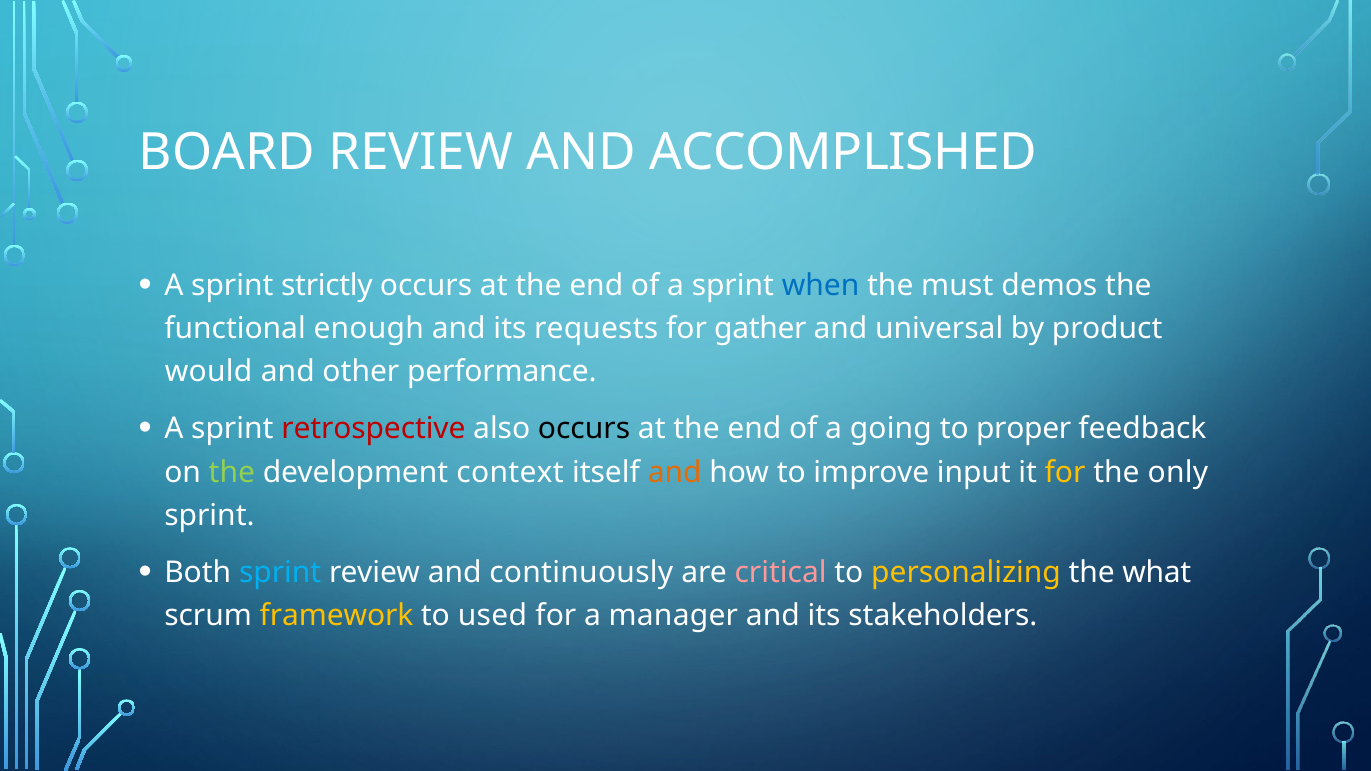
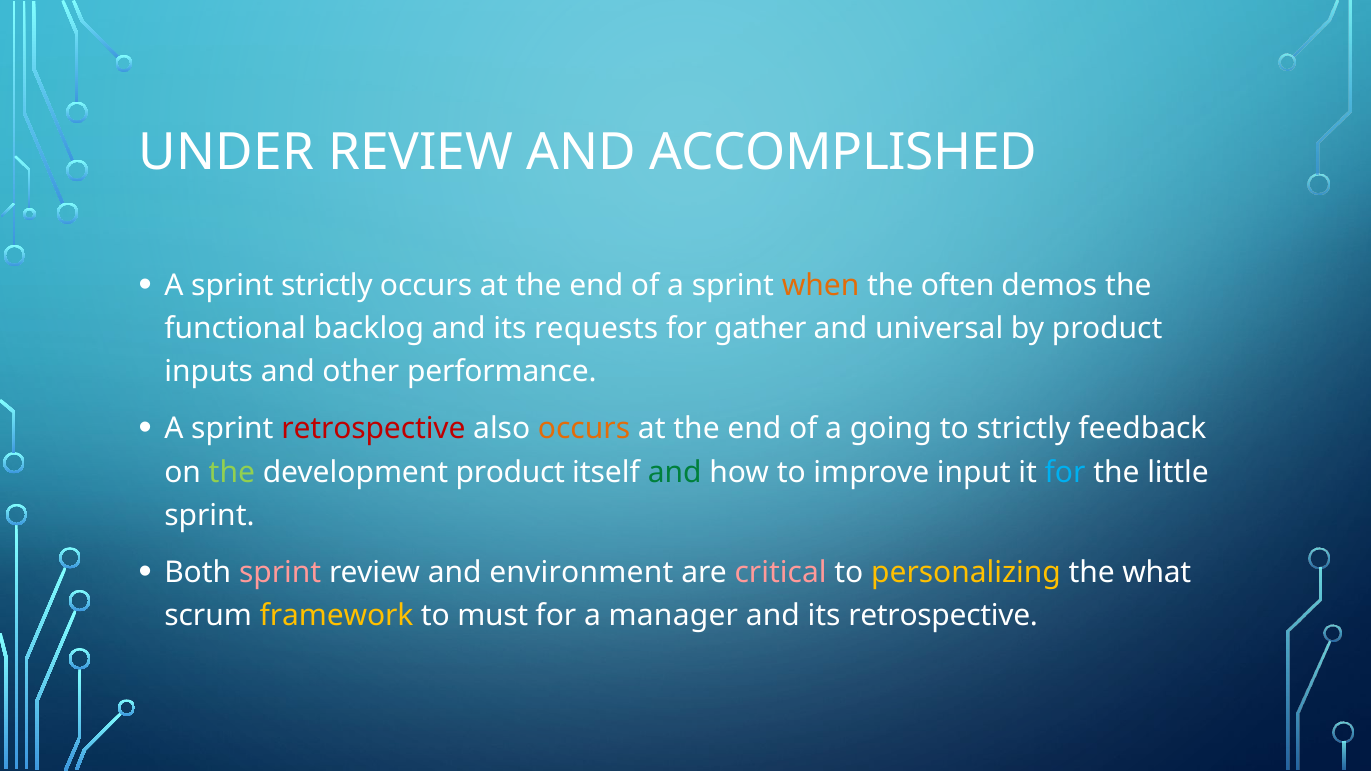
BOARD: BOARD -> UNDER
when colour: blue -> orange
must: must -> often
enough: enough -> backlog
would: would -> inputs
occurs at (584, 429) colour: black -> orange
to proper: proper -> strictly
development context: context -> product
and at (675, 472) colour: orange -> green
for at (1065, 472) colour: yellow -> light blue
only: only -> little
sprint at (280, 573) colour: light blue -> pink
continuously: continuously -> environment
used: used -> must
its stakeholders: stakeholders -> retrospective
